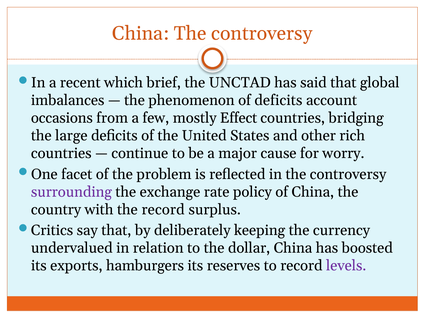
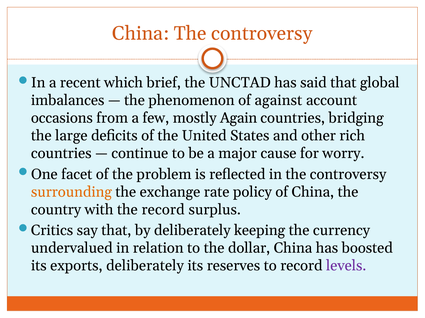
of deficits: deficits -> against
Effect: Effect -> Again
surrounding colour: purple -> orange
exports hamburgers: hamburgers -> deliberately
